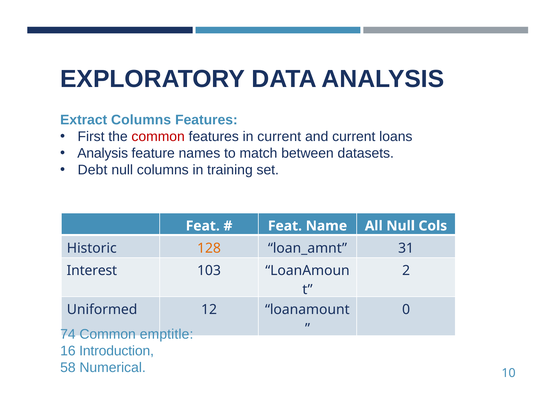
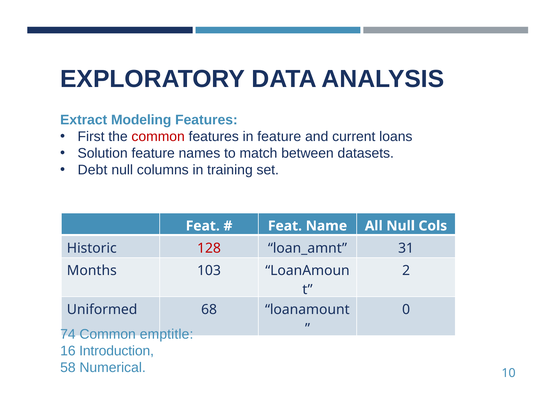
Extract Columns: Columns -> Modeling
in current: current -> feature
Analysis at (103, 153): Analysis -> Solution
128 colour: orange -> red
Interest: Interest -> Months
12: 12 -> 68
